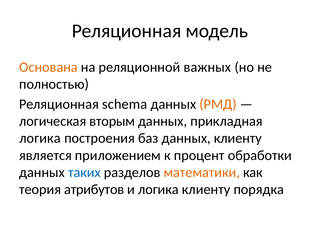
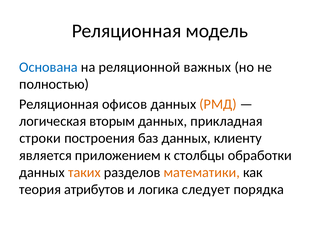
Основана colour: orange -> blue
schema: schema -> офисов
логика at (40, 138): логика -> строки
процент: процент -> столбцы
таких colour: blue -> orange
логика клиенту: клиенту -> следует
